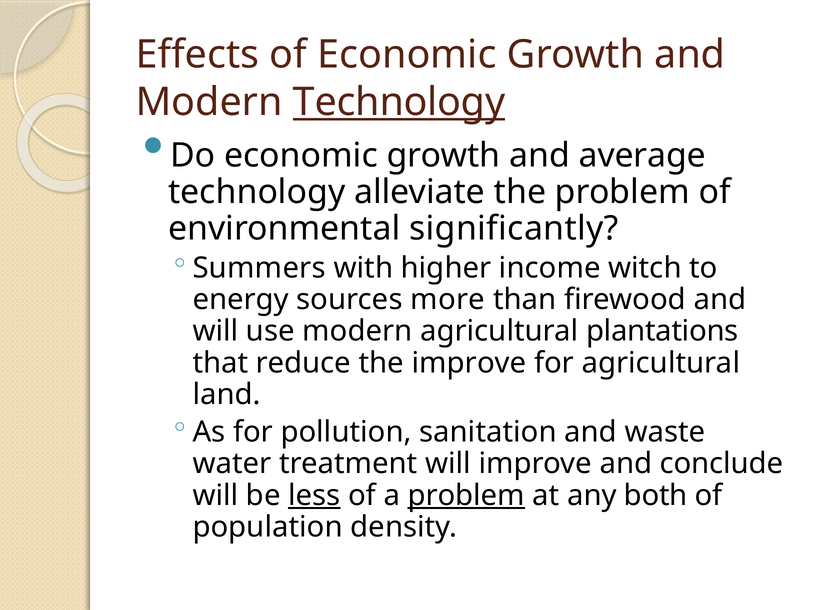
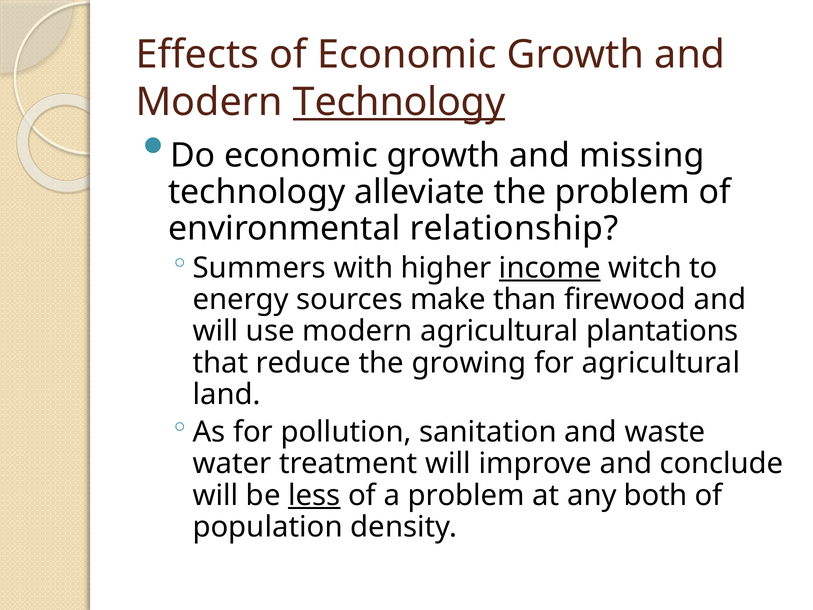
average: average -> missing
significantly: significantly -> relationship
income underline: none -> present
more: more -> make
the improve: improve -> growing
problem at (466, 495) underline: present -> none
